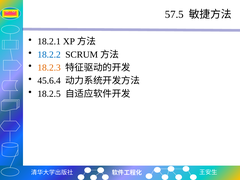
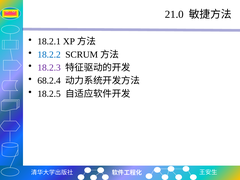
57.5: 57.5 -> 21.0
18.2.3 colour: orange -> purple
45.6.4: 45.6.4 -> 68.2.4
